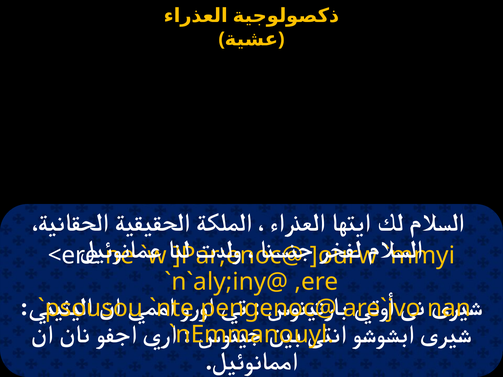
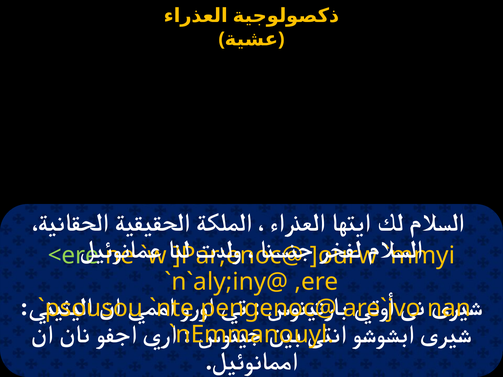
<ere colour: white -> light green
